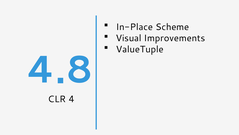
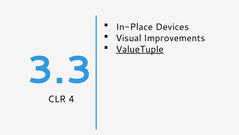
Scheme: Scheme -> Devices
ValueTuple underline: none -> present
4.8: 4.8 -> 3.3
